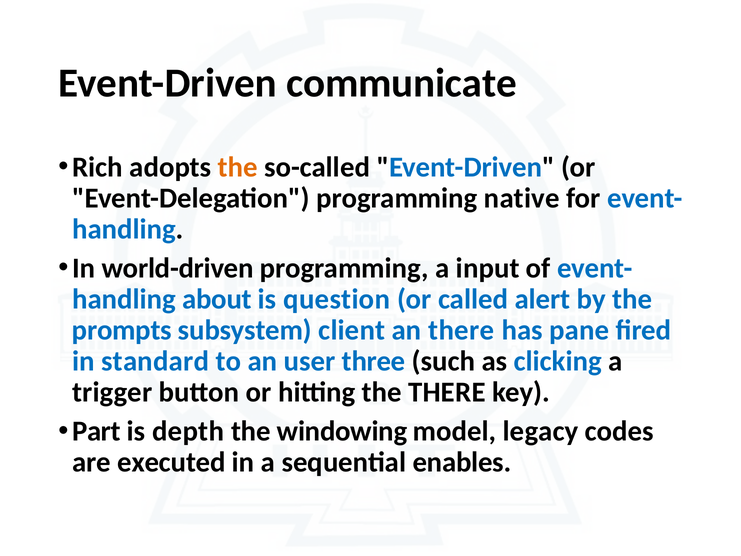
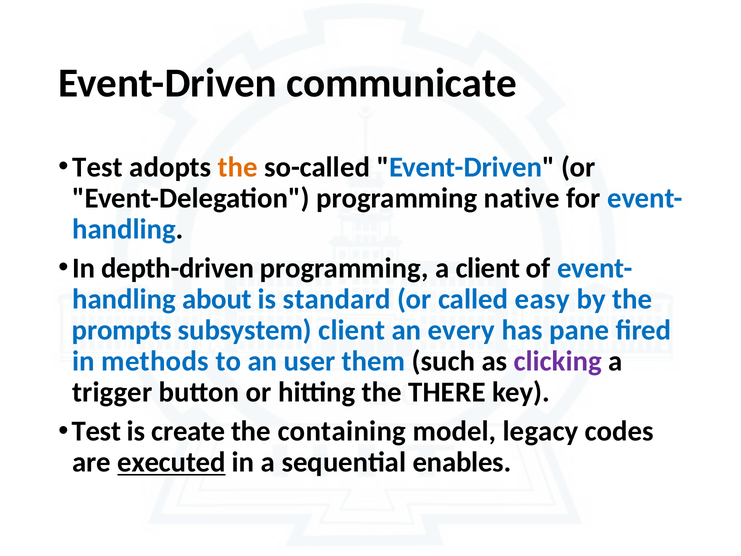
Rich at (98, 167): Rich -> Test
world-driven: world-driven -> depth-driven
a input: input -> client
question: question -> standard
alert: alert -> easy
an there: there -> every
standard: standard -> methods
three: three -> them
clicking colour: blue -> purple
Part at (96, 431): Part -> Test
depth: depth -> create
windowing: windowing -> containing
executed underline: none -> present
